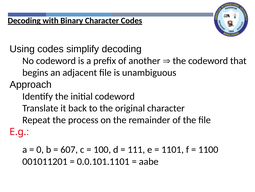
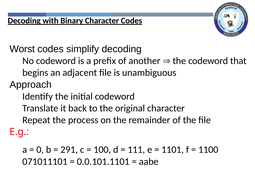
Using: Using -> Worst
607: 607 -> 291
001011201: 001011201 -> 071011101
